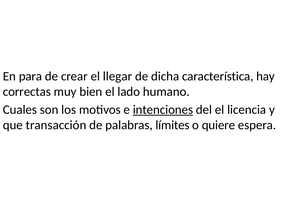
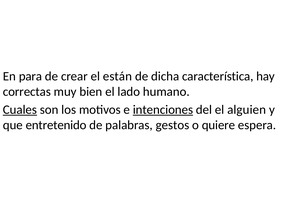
llegar: llegar -> están
Cuales underline: none -> present
licencia: licencia -> alguien
transacción: transacción -> entretenido
límites: límites -> gestos
